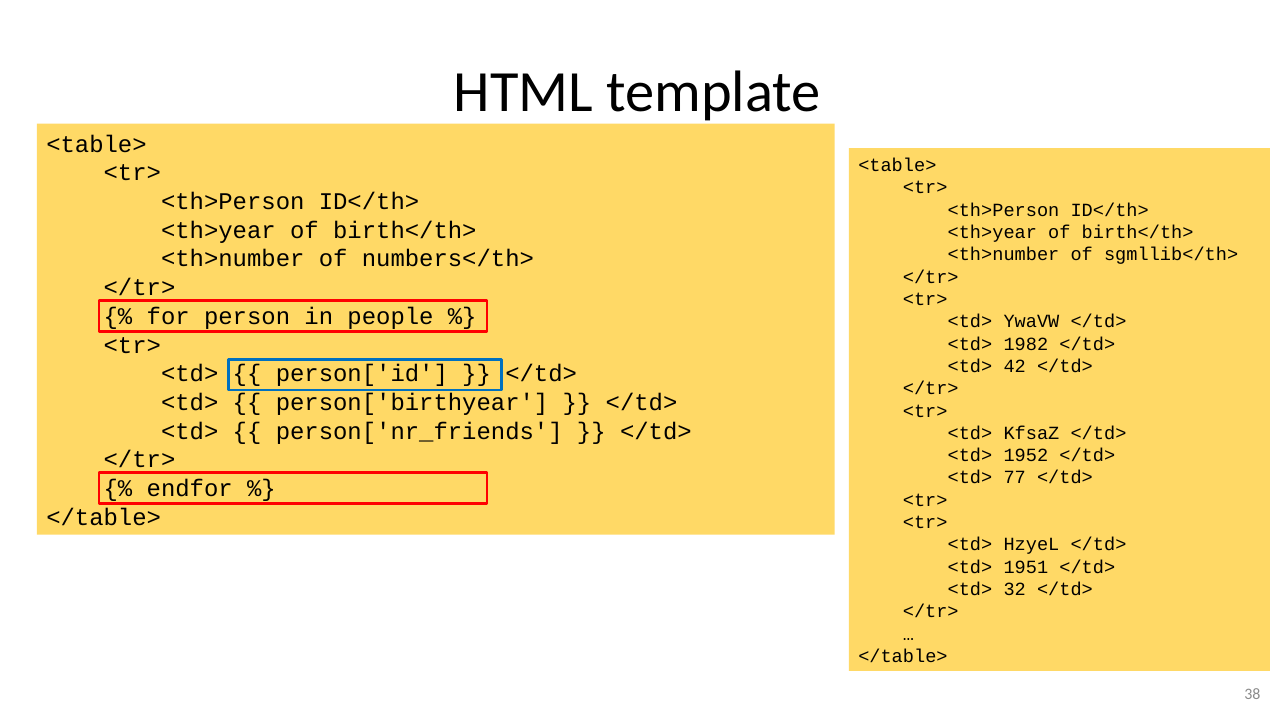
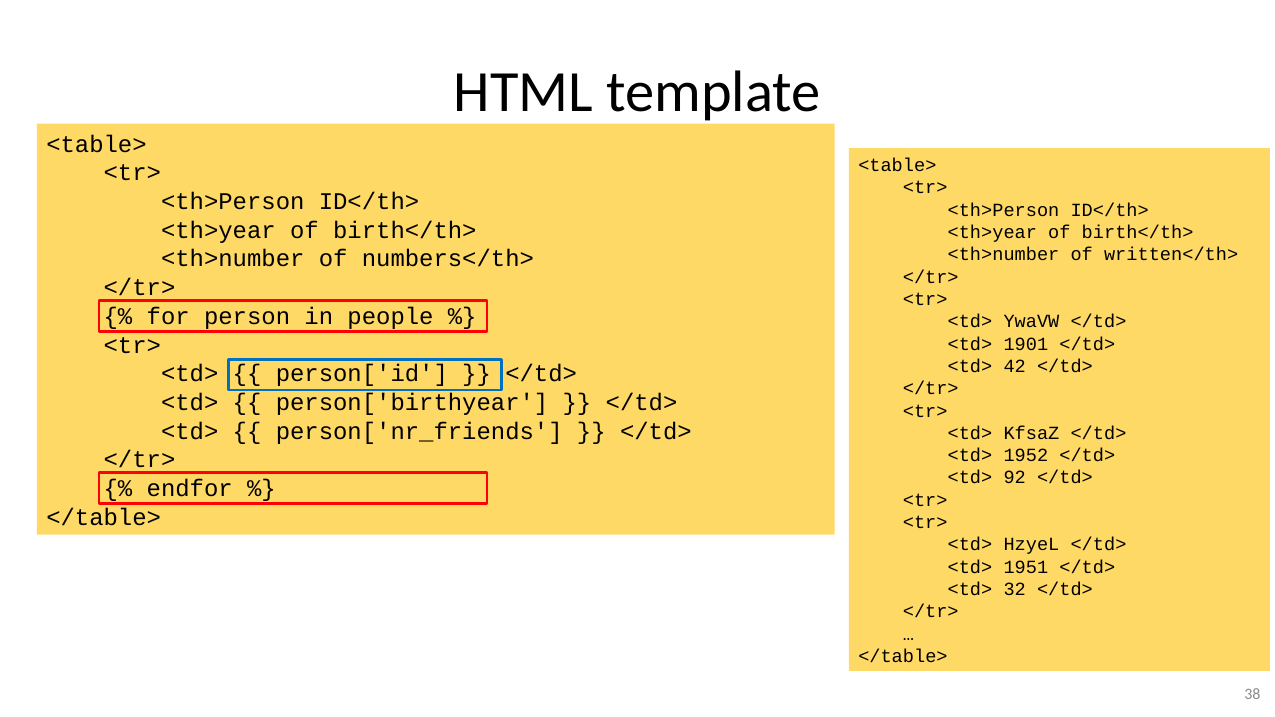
sgmllib</th>: sgmllib</th> -> written</th>
1982: 1982 -> 1901
77: 77 -> 92
